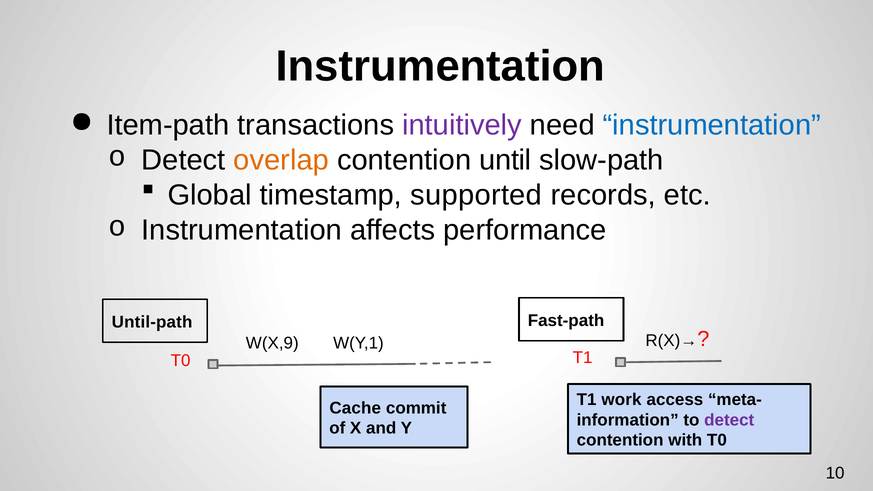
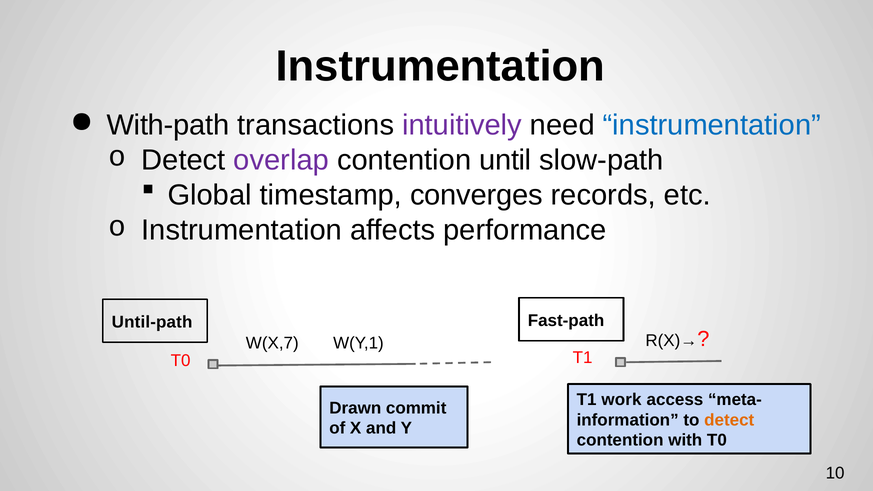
Item-path: Item-path -> With-path
overlap colour: orange -> purple
supported: supported -> converges
W(X,9: W(X,9 -> W(X,7
Cache: Cache -> Drawn
detect at (729, 420) colour: purple -> orange
